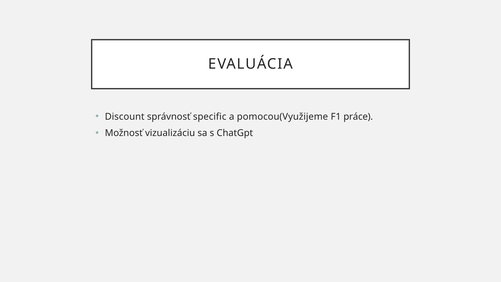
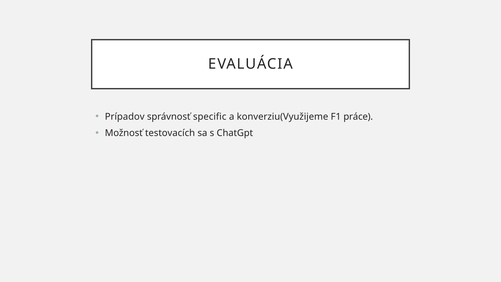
Discount: Discount -> Prípadov
pomocou(Využijeme: pomocou(Využijeme -> konverziu(Využijeme
vizualizáciu: vizualizáciu -> testovacích
